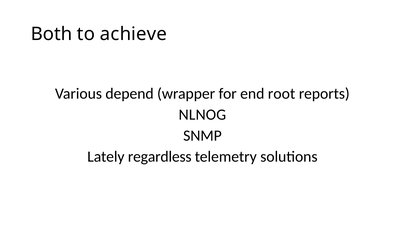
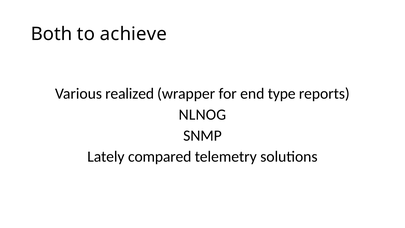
depend: depend -> realized
root: root -> type
regardless: regardless -> compared
